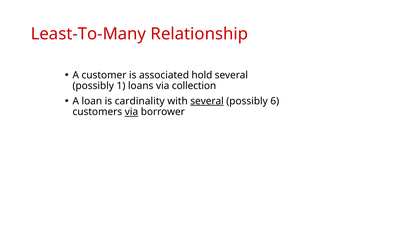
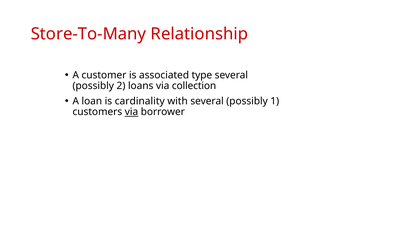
Least-To-Many: Least-To-Many -> Store-To-Many
hold: hold -> type
1: 1 -> 2
several at (207, 101) underline: present -> none
6: 6 -> 1
